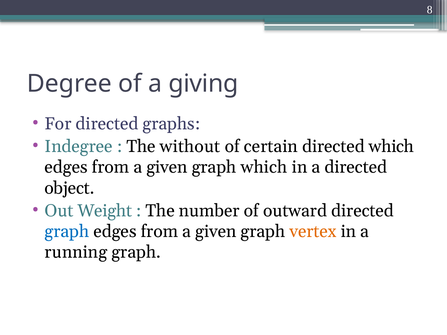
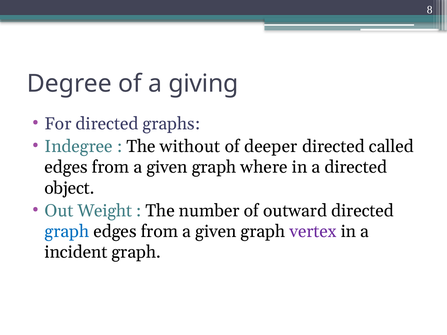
certain: certain -> deeper
directed which: which -> called
graph which: which -> where
vertex colour: orange -> purple
running: running -> incident
